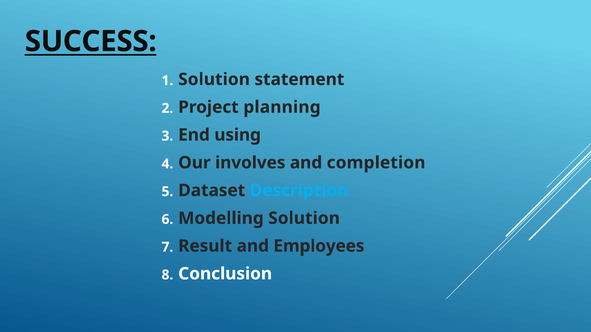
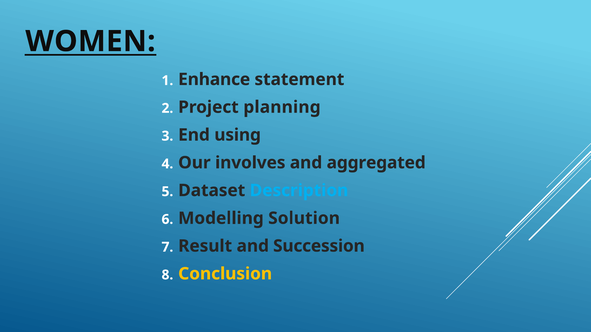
SUCCESS: SUCCESS -> WOMEN
Solution at (214, 79): Solution -> Enhance
completion: completion -> aggregated
Employees: Employees -> Succession
Conclusion colour: white -> yellow
